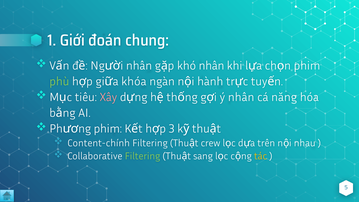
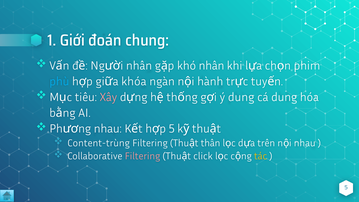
phù colour: light green -> light blue
ý nhân: nhân -> dung
cá năng: năng -> dung
phim at (108, 129): phim -> nhau
3 at (172, 129): 3 -> 5
Content-chính: Content-chính -> Content-trùng
crew: crew -> thân
Filtering at (142, 156) colour: light green -> pink
sang: sang -> click
